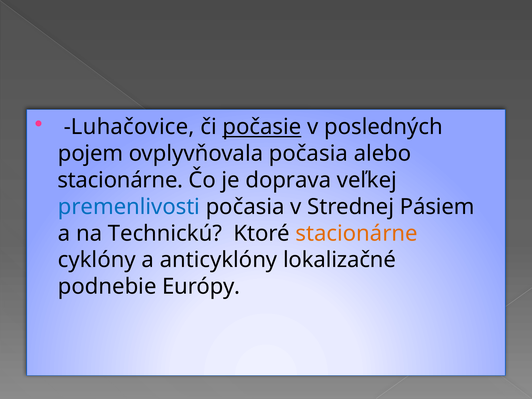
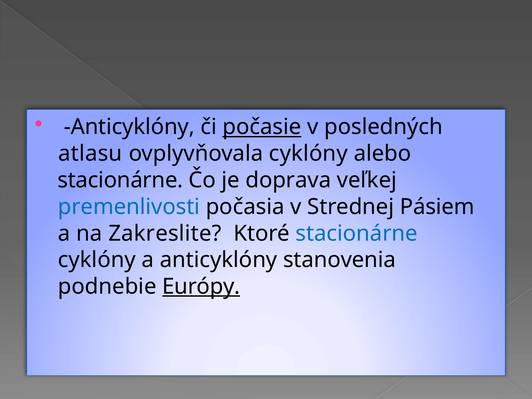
Luhačovice at (129, 127): Luhačovice -> Anticyklóny
pojem: pojem -> atlasu
ovplyvňovala počasia: počasia -> cyklóny
Technickú: Technickú -> Zakreslite
stacionárne at (357, 233) colour: orange -> blue
lokalizačné: lokalizačné -> stanovenia
Európy underline: none -> present
